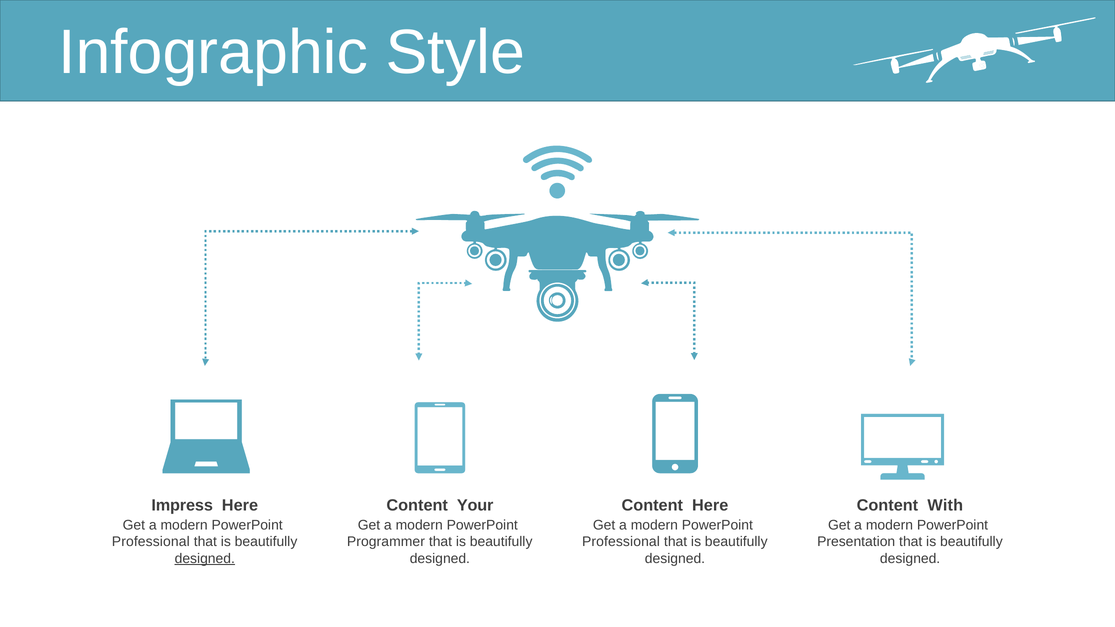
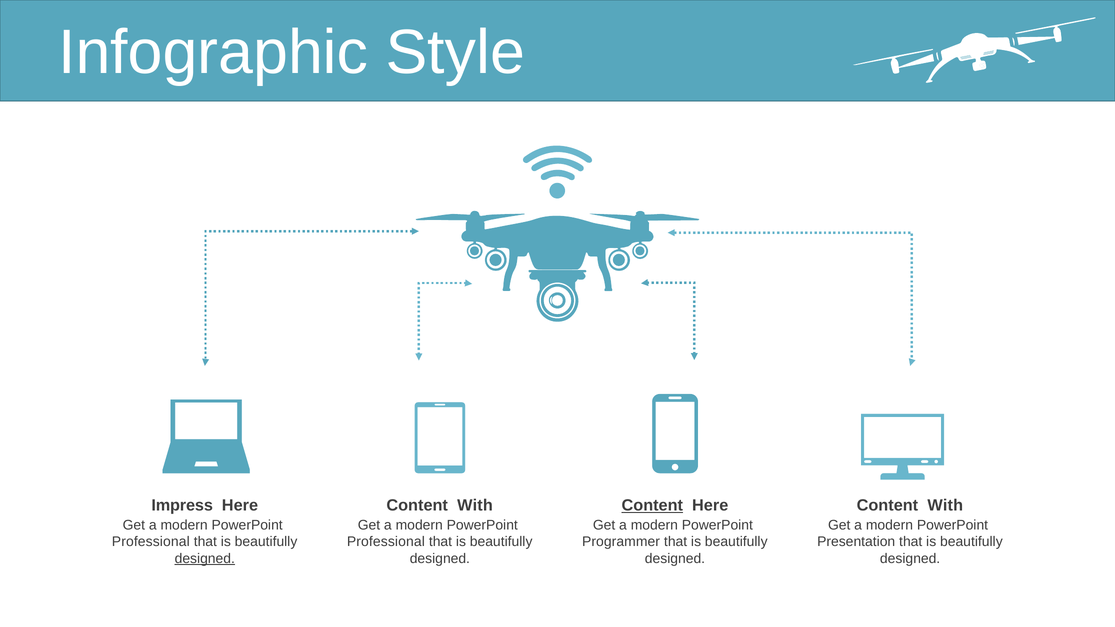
Your at (475, 506): Your -> With
Content at (652, 506) underline: none -> present
Programmer at (386, 542): Programmer -> Professional
Professional at (621, 542): Professional -> Programmer
